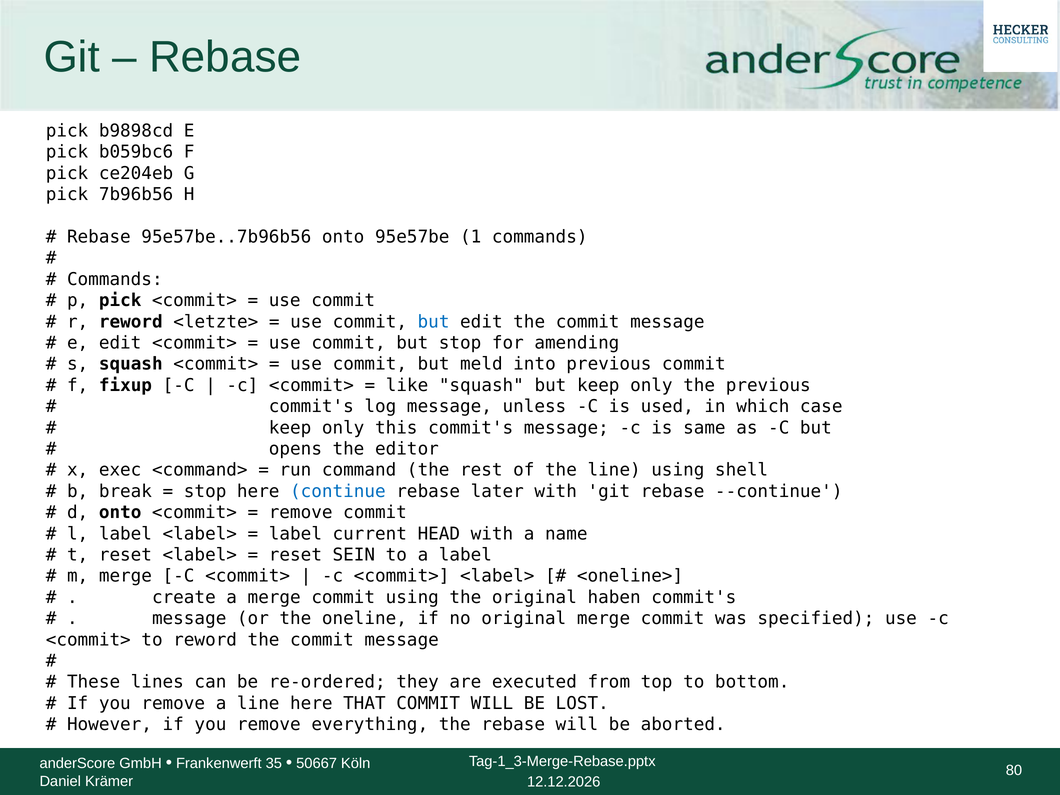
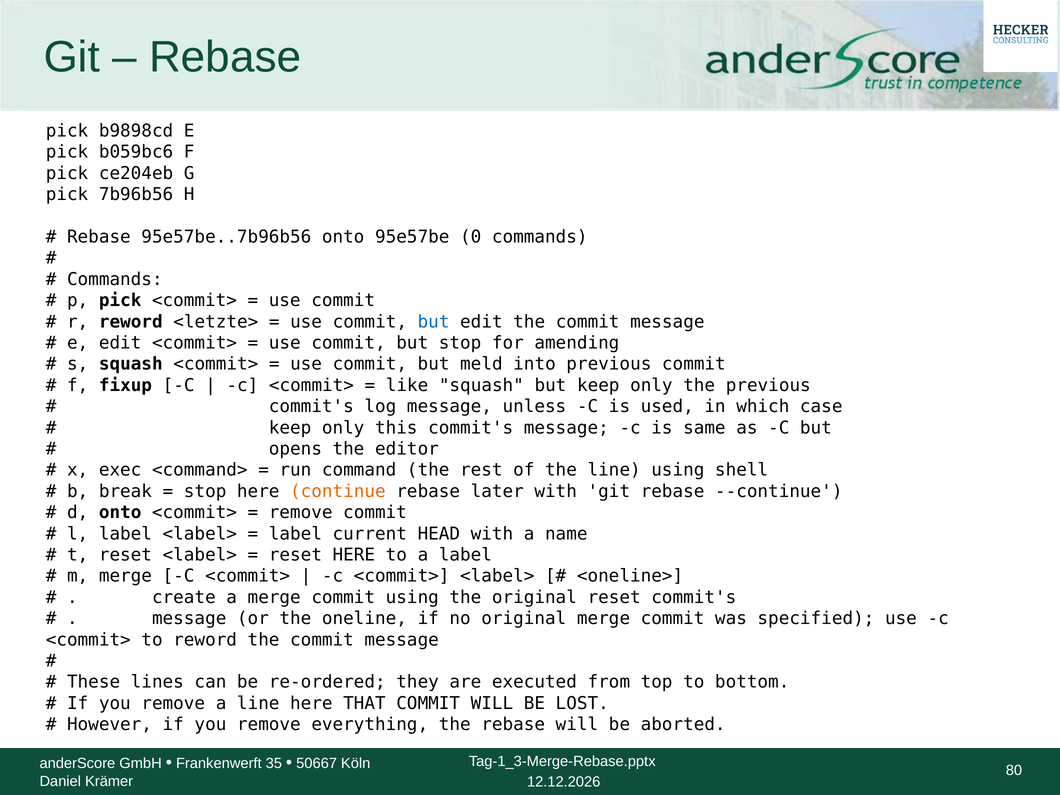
1: 1 -> 0
continue colour: blue -> orange
reset SEIN: SEIN -> HERE
original haben: haben -> reset
